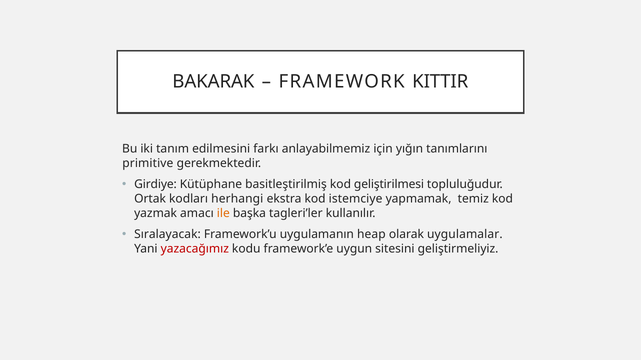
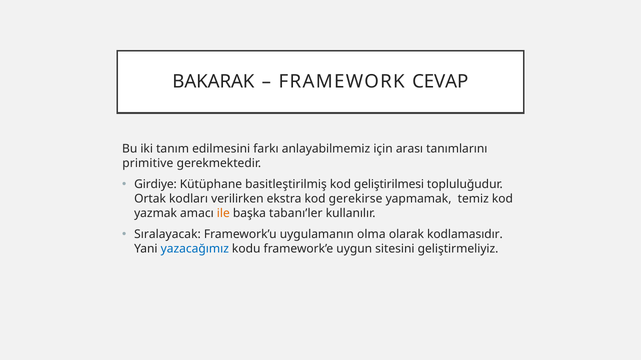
KITTIR: KITTIR -> CEVAP
yığın: yığın -> arası
herhangi: herhangi -> verilirken
istemciye: istemciye -> gerekirse
tagleri’ler: tagleri’ler -> tabanı’ler
heap: heap -> olma
uygulamalar: uygulamalar -> kodlamasıdır
yazacağımız colour: red -> blue
